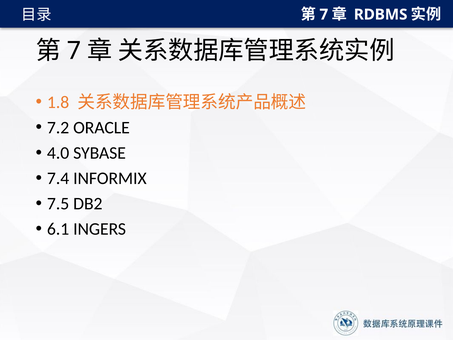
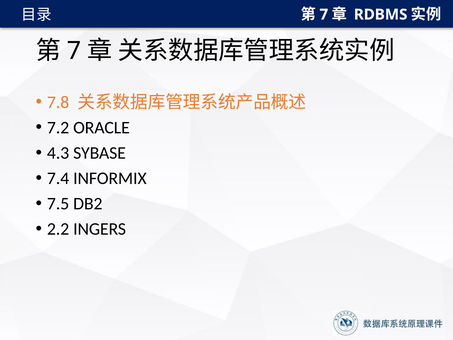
1.8: 1.8 -> 7.8
4.0: 4.0 -> 4.3
6.1: 6.1 -> 2.2
